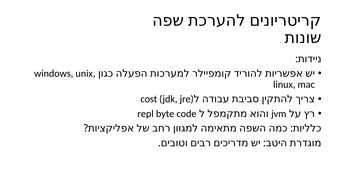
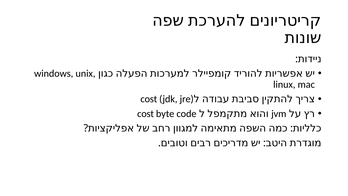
repl at (146, 114): repl -> cost
